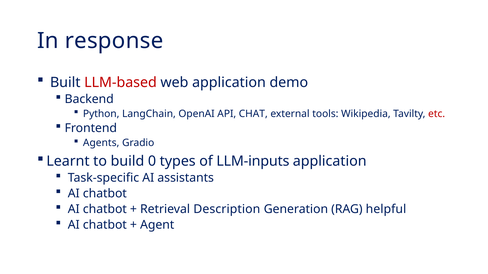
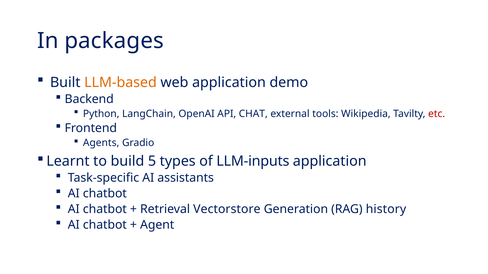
response: response -> packages
LLM-based colour: red -> orange
0: 0 -> 5
Description: Description -> Vectorstore
helpful: helpful -> history
